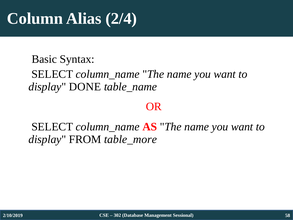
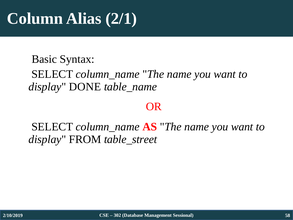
2/4: 2/4 -> 2/1
table_more: table_more -> table_street
